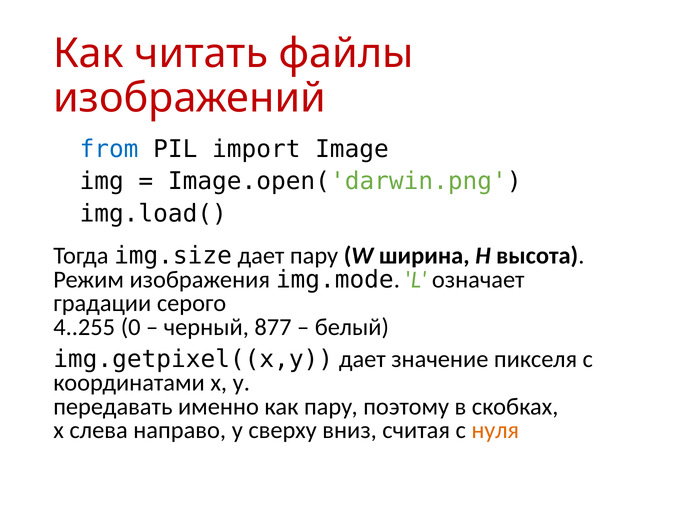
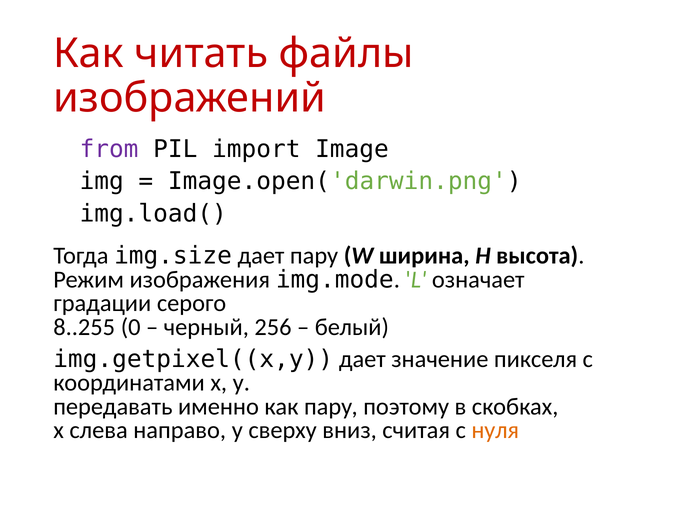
from colour: blue -> purple
4..255: 4..255 -> 8..255
877: 877 -> 256
